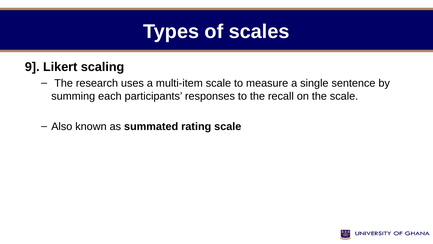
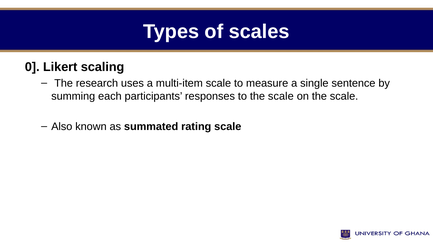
9: 9 -> 0
to the recall: recall -> scale
